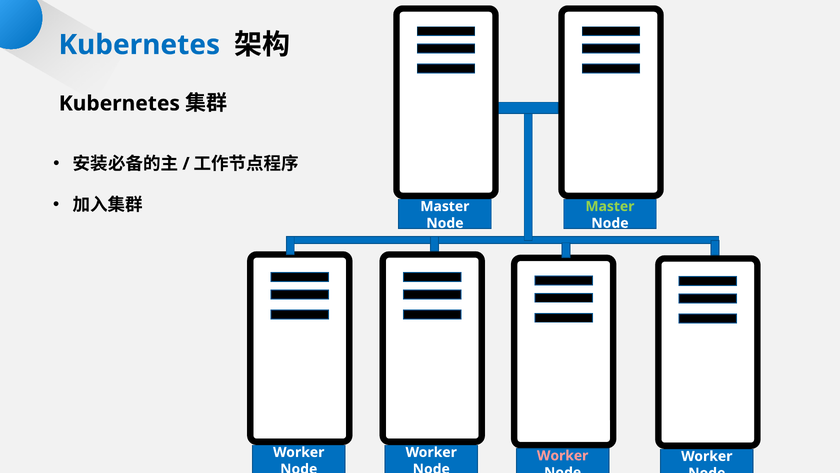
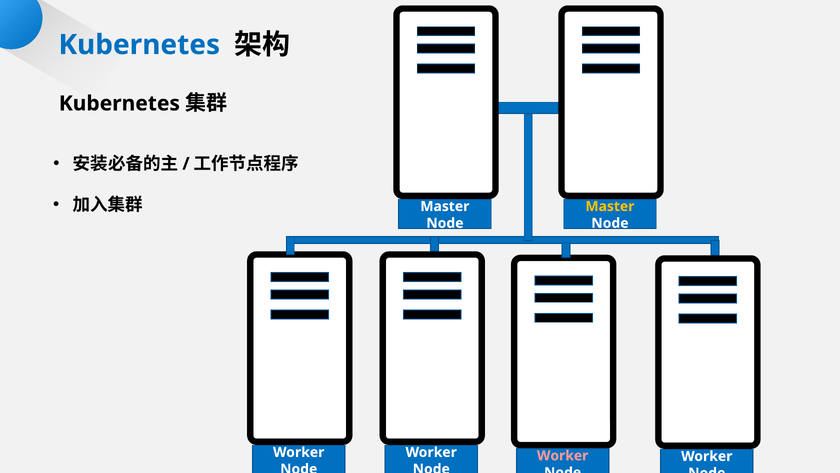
Master at (610, 206) colour: light green -> yellow
